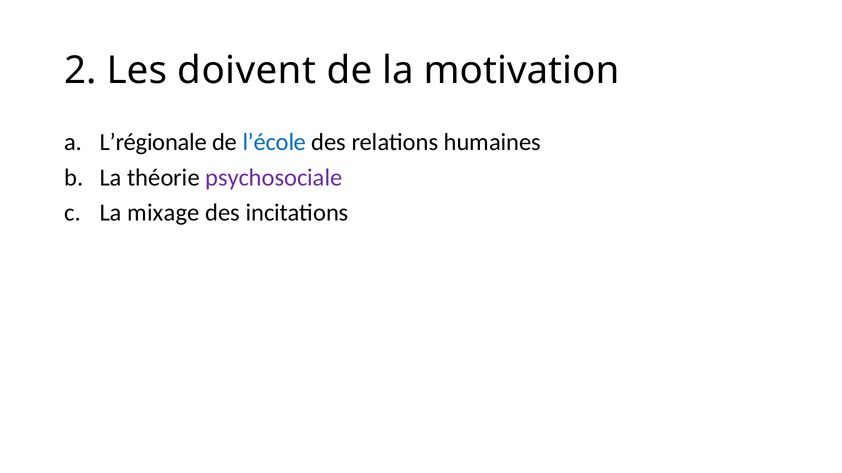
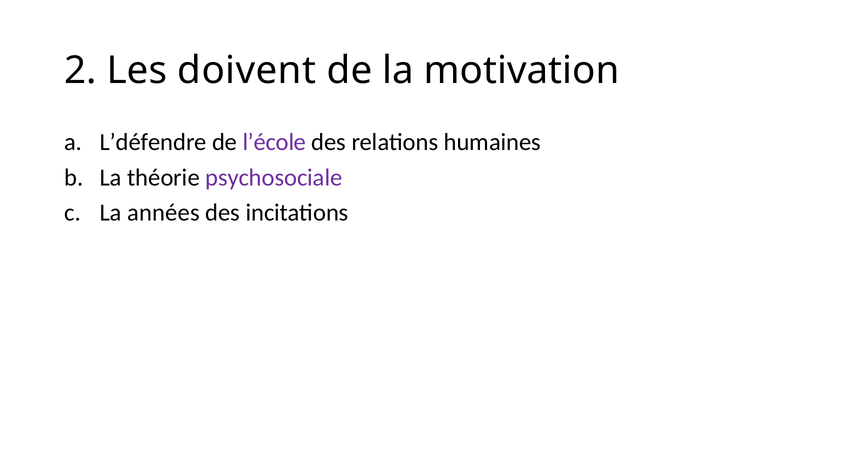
L’régionale: L’régionale -> L’défendre
l’école colour: blue -> purple
mixage: mixage -> années
